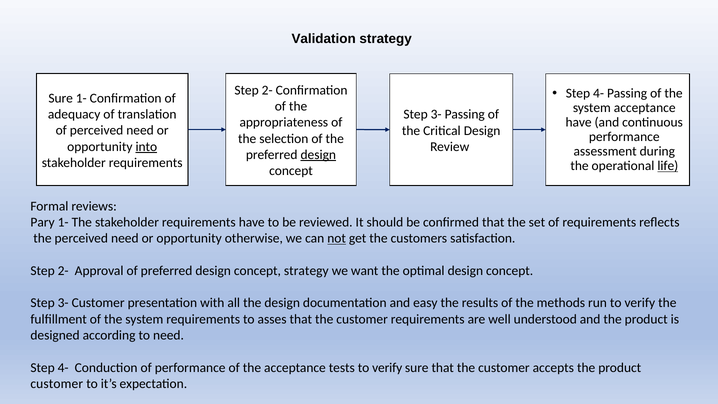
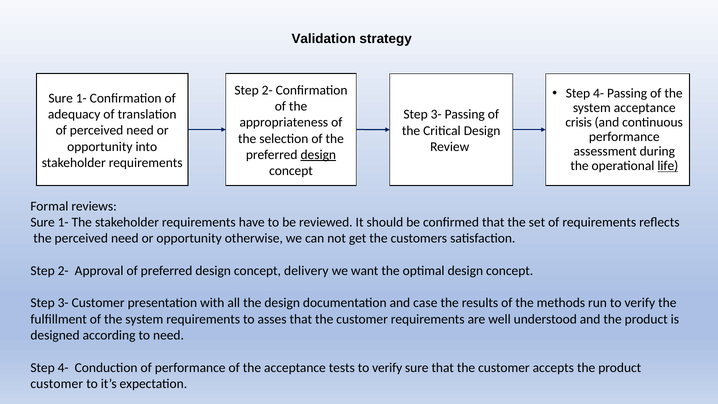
have at (579, 122): have -> crisis
into underline: present -> none
Pary at (43, 222): Pary -> Sure
not underline: present -> none
concept strategy: strategy -> delivery
easy: easy -> case
